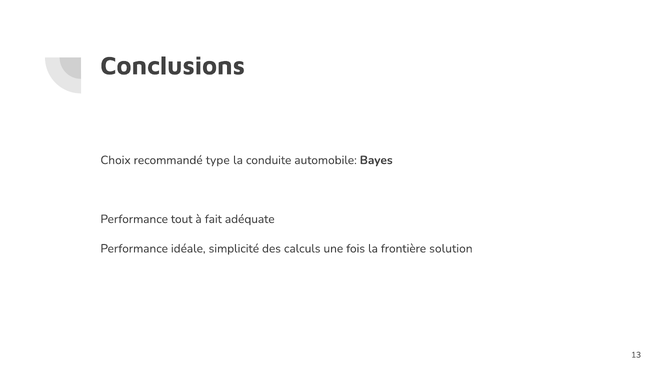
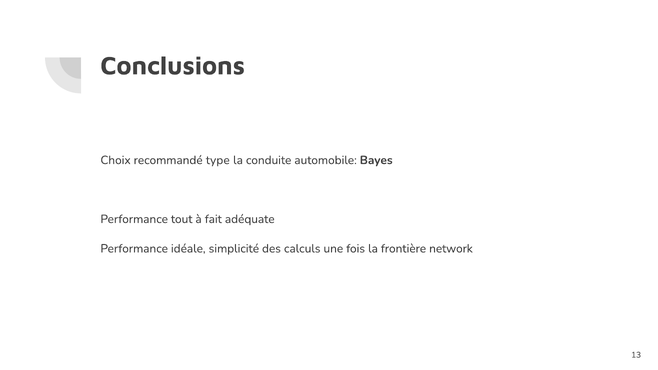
solution: solution -> network
